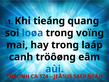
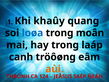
tieáng: tieáng -> khaûy
voïng: voïng -> moân
aùi colour: blue -> orange
